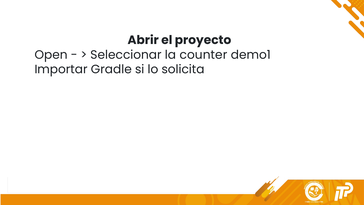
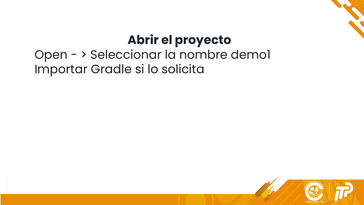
counter: counter -> nombre
